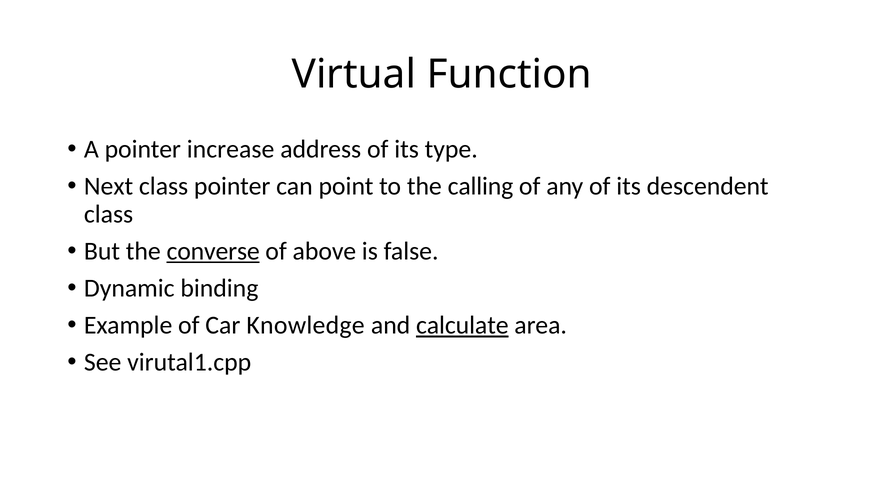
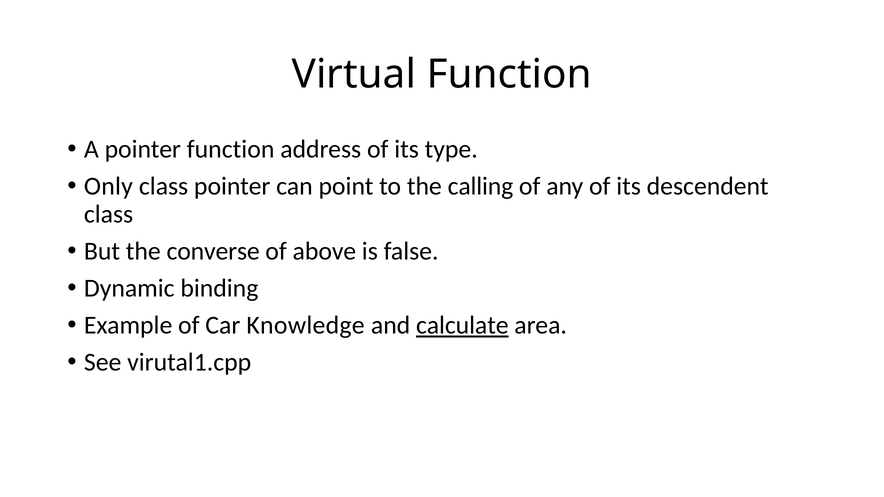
pointer increase: increase -> function
Next: Next -> Only
converse underline: present -> none
